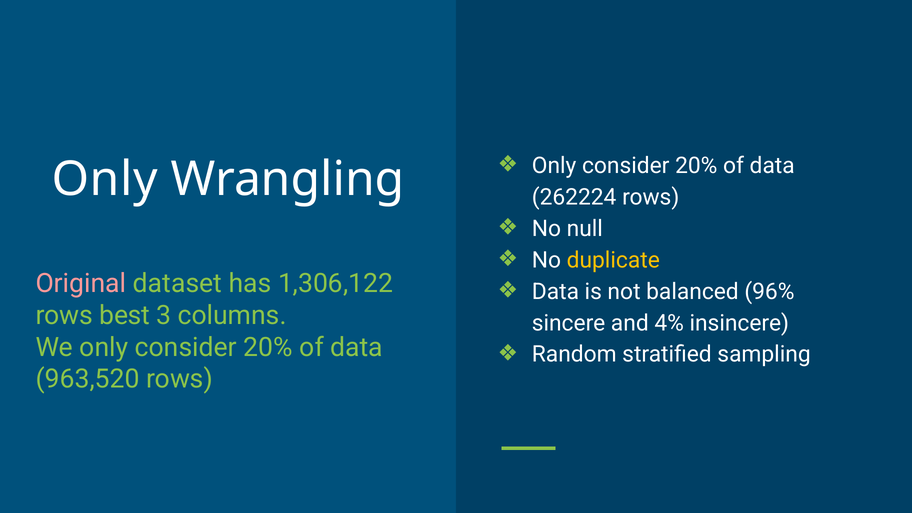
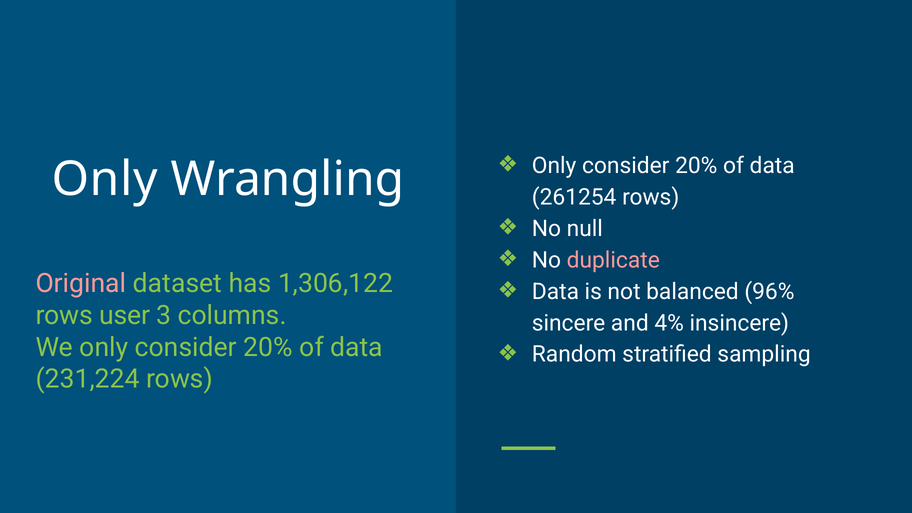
262224: 262224 -> 261254
duplicate colour: yellow -> pink
best: best -> user
963,520: 963,520 -> 231,224
